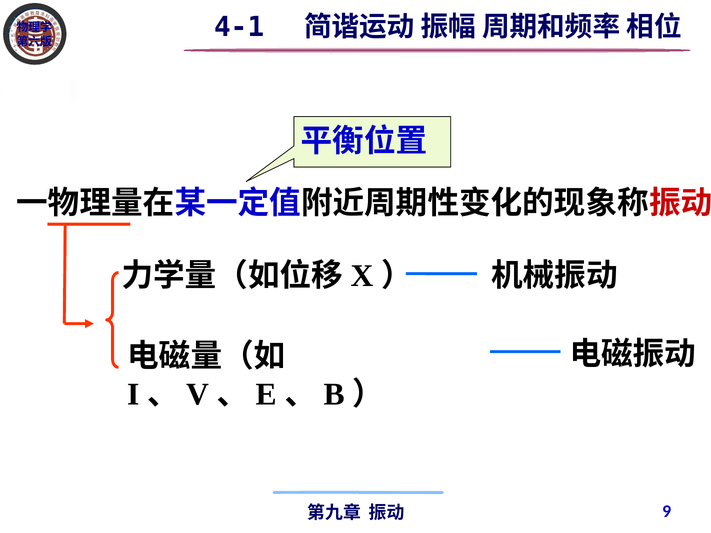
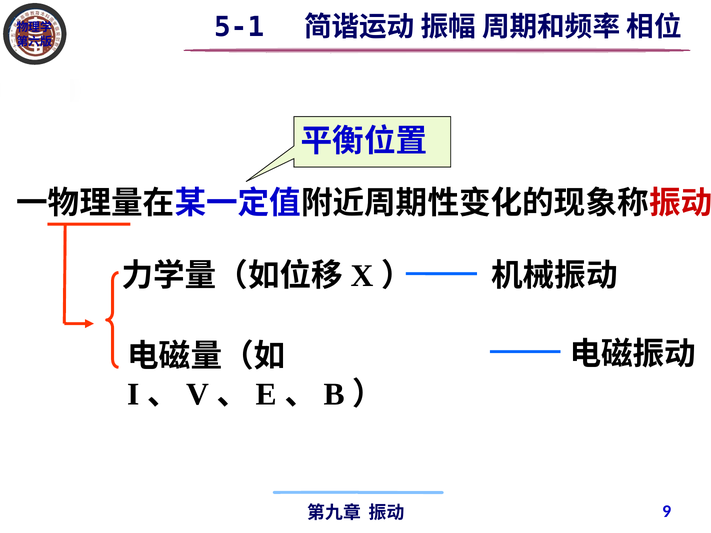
4-1: 4-1 -> 5-1
